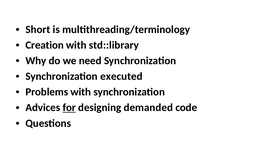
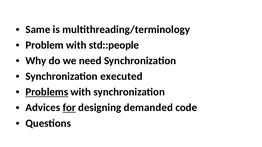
Short: Short -> Same
Creation: Creation -> Problem
std::library: std::library -> std::people
Problems underline: none -> present
